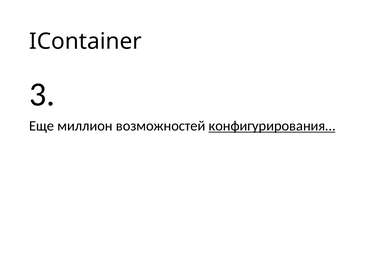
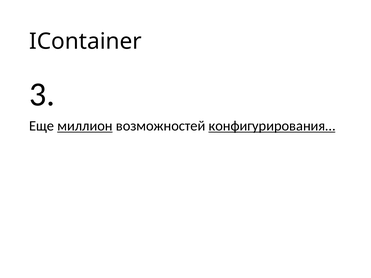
миллион underline: none -> present
